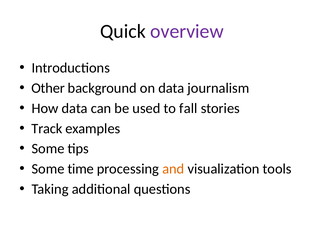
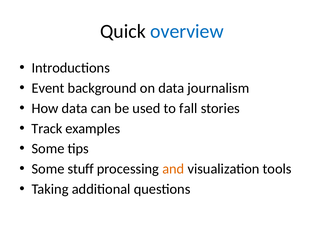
overview colour: purple -> blue
Other: Other -> Event
time: time -> stuff
